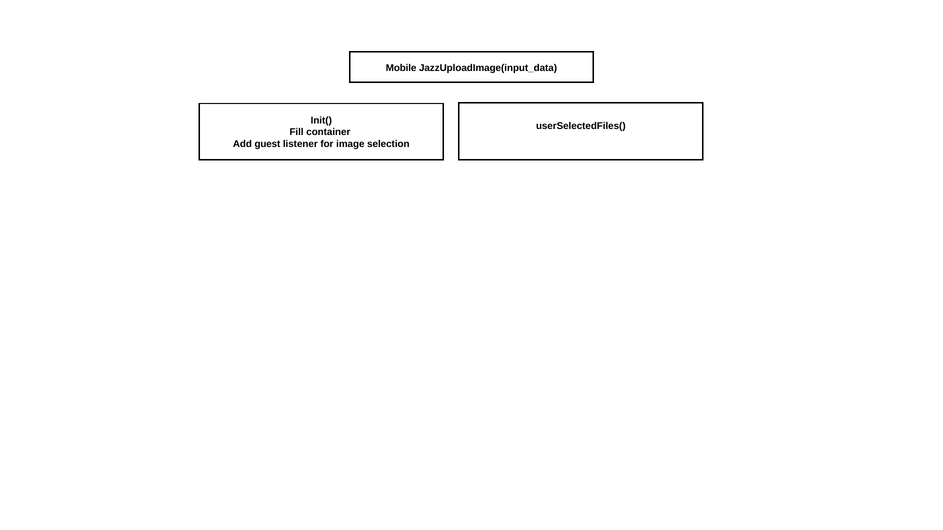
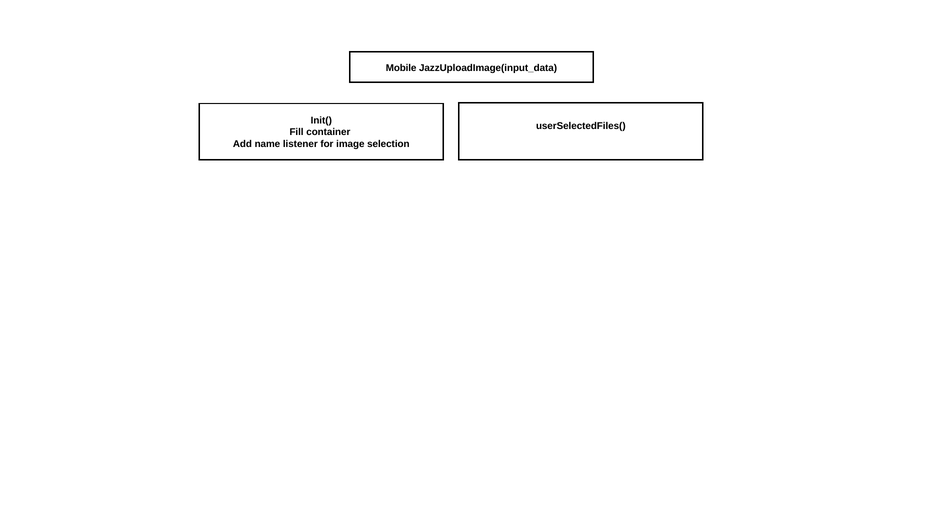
guest: guest -> name
